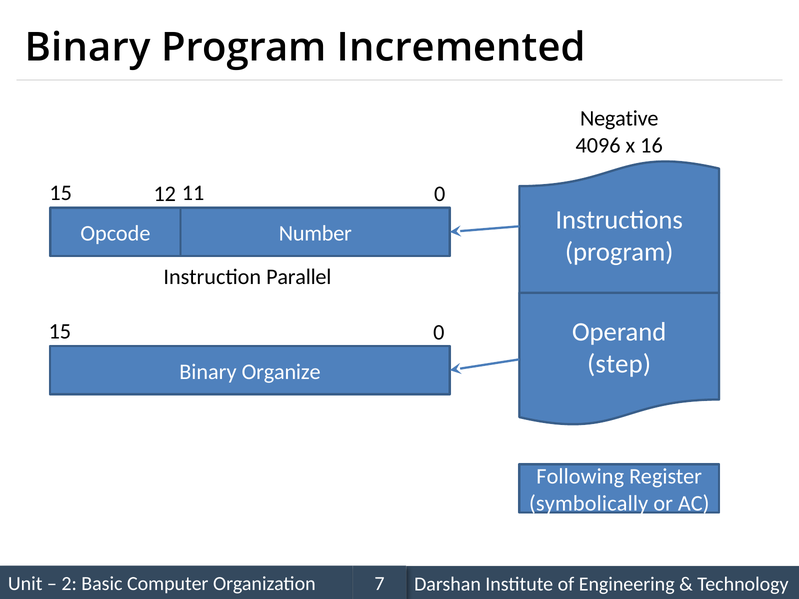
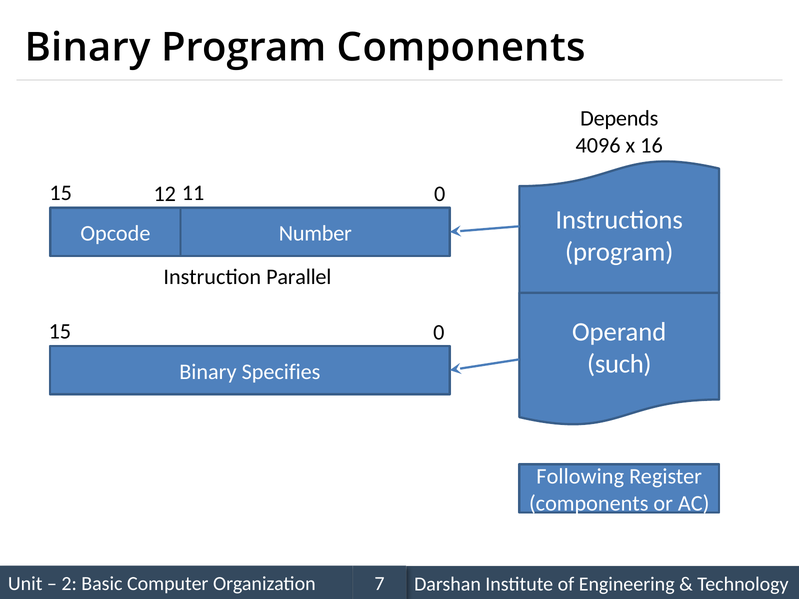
Program Incremented: Incremented -> Components
Negative: Negative -> Depends
step: step -> such
Organize: Organize -> Specifies
symbolically at (589, 503): symbolically -> components
